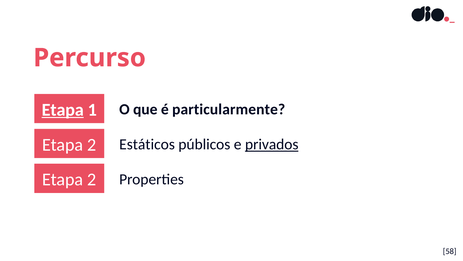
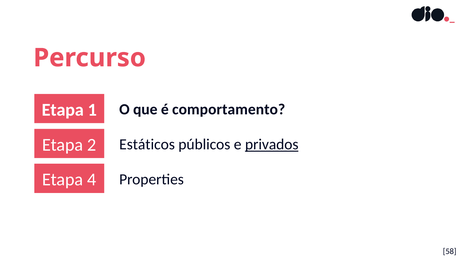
Etapa at (63, 110) underline: present -> none
particularmente: particularmente -> comportamento
2 at (92, 179): 2 -> 4
